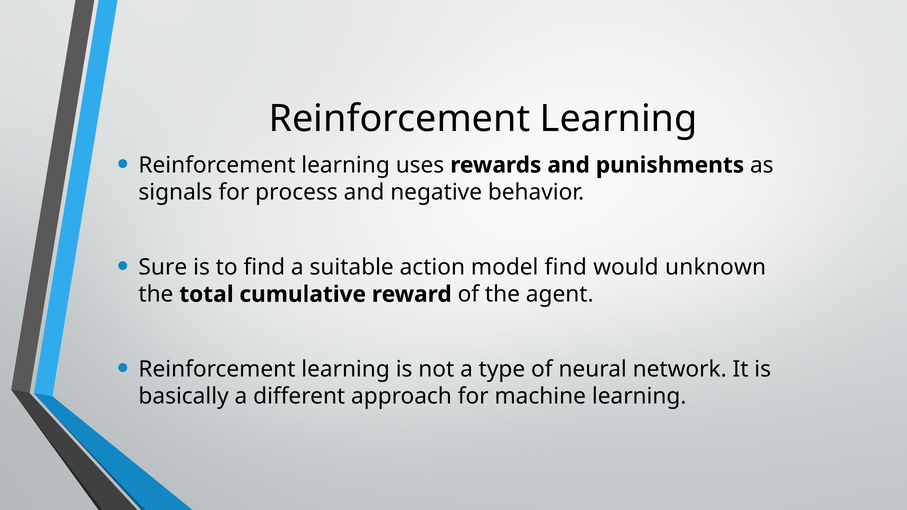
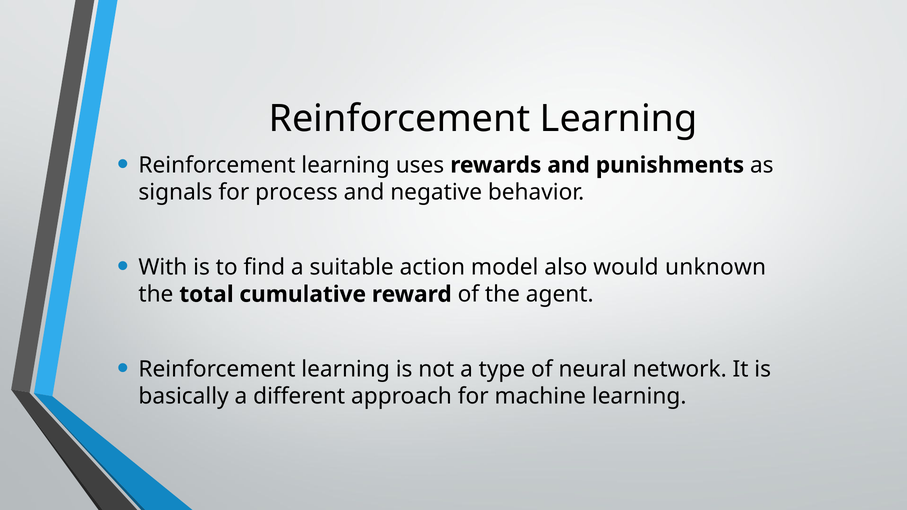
Sure: Sure -> With
model find: find -> also
